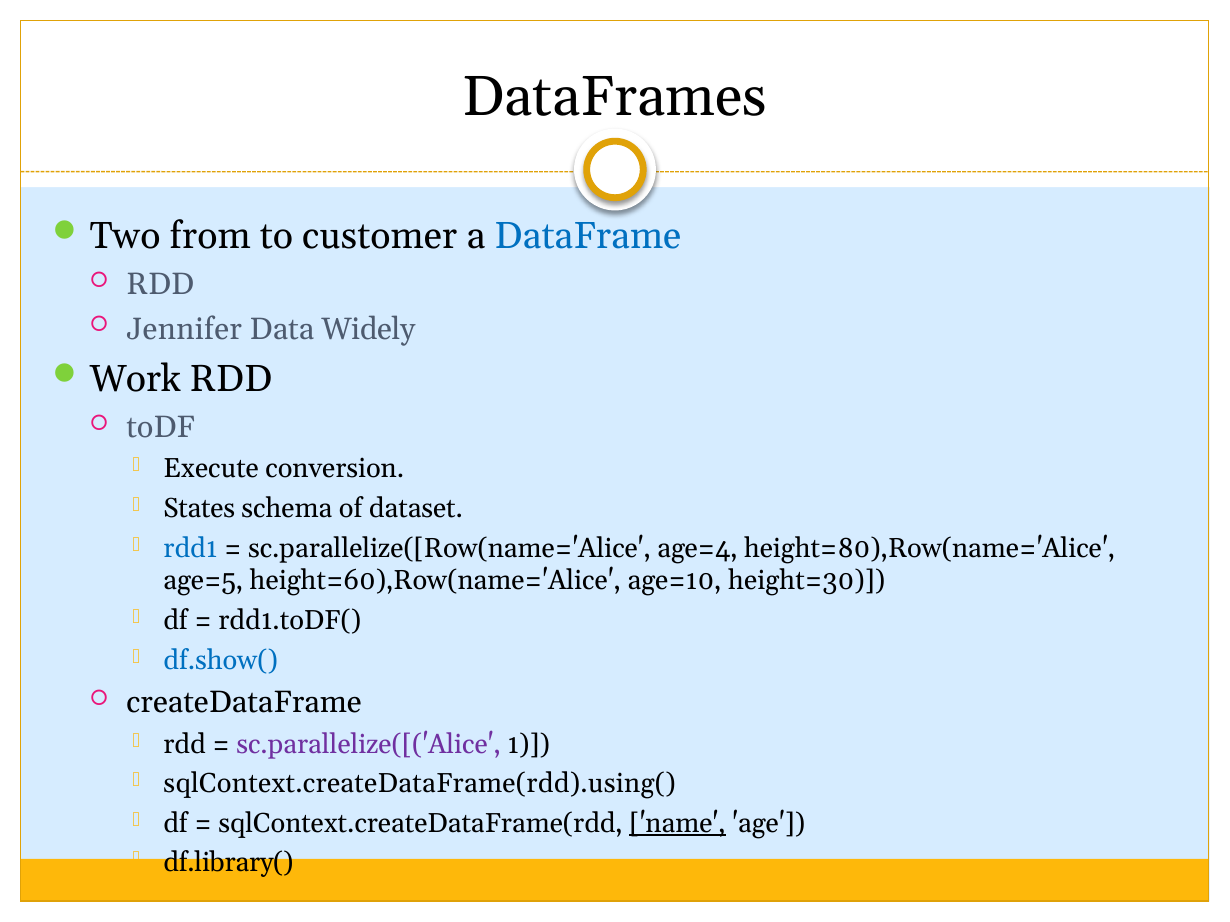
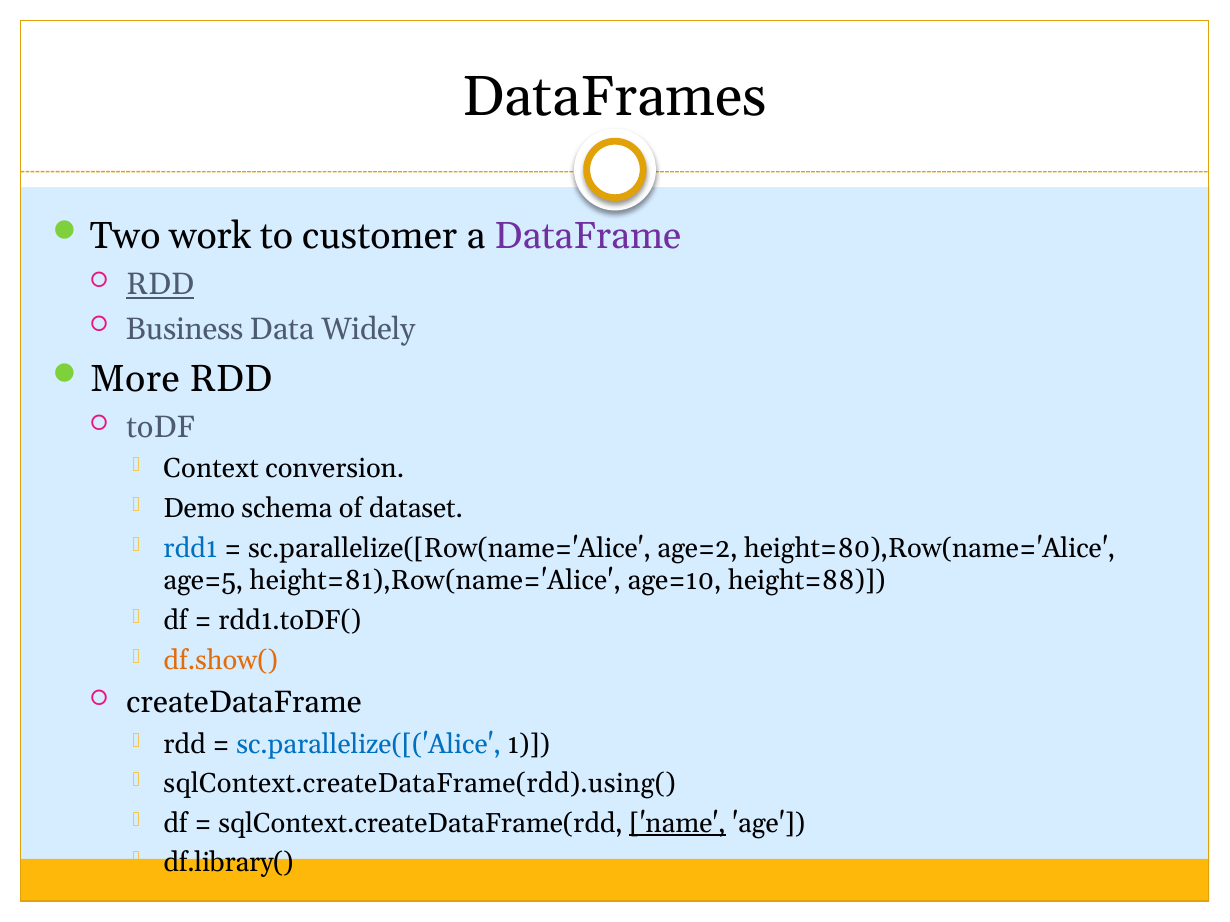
from: from -> work
DataFrame colour: blue -> purple
RDD at (160, 285) underline: none -> present
Jennifer: Jennifer -> Business
Work: Work -> More
Execute: Execute -> Context
States: States -> Demo
age=4: age=4 -> age=2
height=60),Row(name='Alice: height=60),Row(name='Alice -> height=81),Row(name='Alice
height=30: height=30 -> height=88
df.show( colour: blue -> orange
sc.parallelize([('Alice colour: purple -> blue
